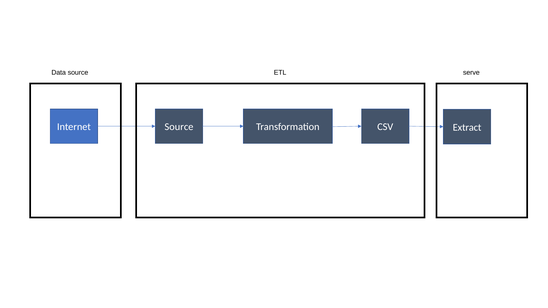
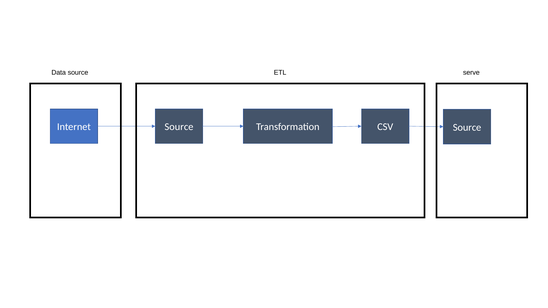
CSV Extract: Extract -> Source
